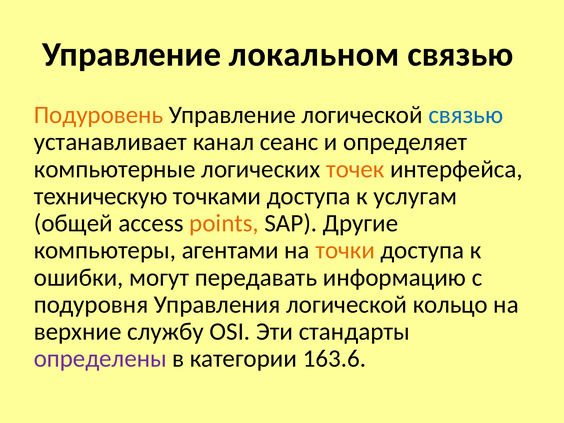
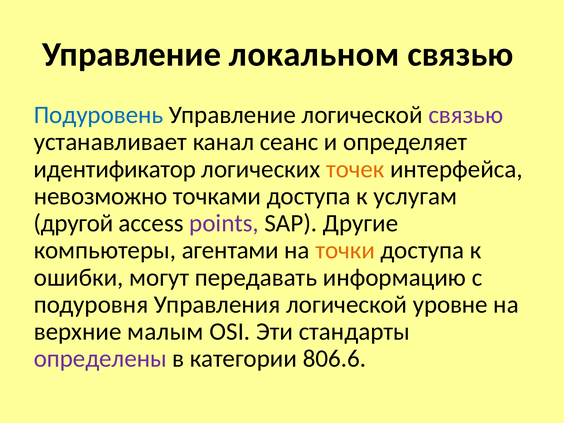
Подуровень colour: orange -> blue
связью at (466, 115) colour: blue -> purple
компьютерные: компьютерные -> идентификатор
техническую: техническую -> невозможно
общей: общей -> другой
points colour: orange -> purple
кольцо: кольцо -> уровне
службу: службу -> малым
163.6: 163.6 -> 806.6
